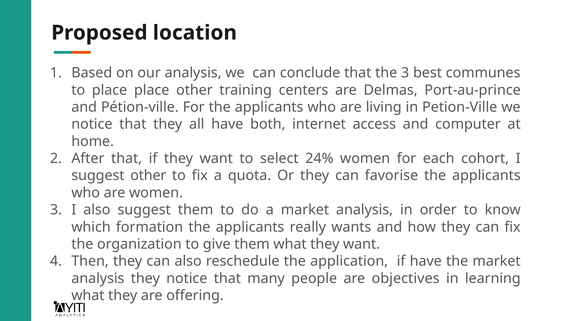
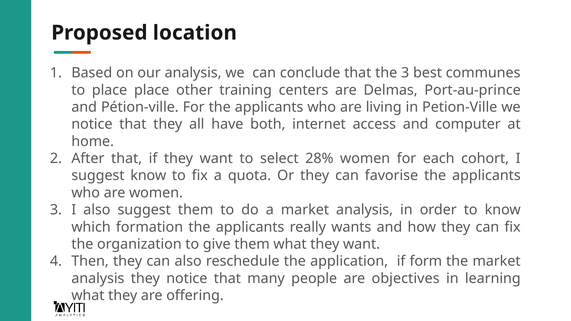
24%: 24% -> 28%
suggest other: other -> know
if have: have -> form
